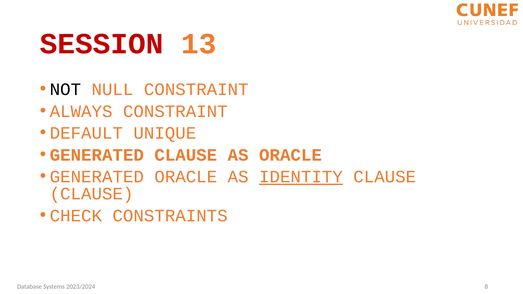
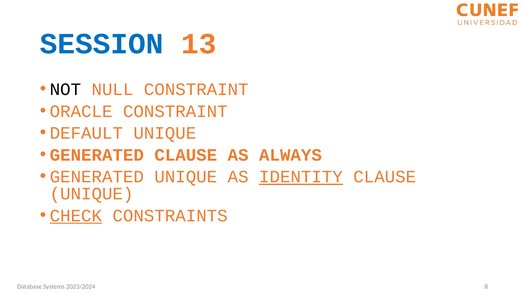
SESSION colour: red -> blue
ALWAYS: ALWAYS -> ORACLE
AS ORACLE: ORACLE -> ALWAYS
GENERATED ORACLE: ORACLE -> UNIQUE
CLAUSE at (92, 194): CLAUSE -> UNIQUE
CHECK underline: none -> present
